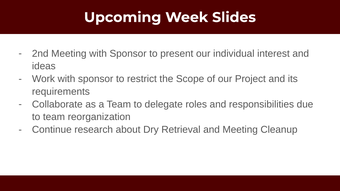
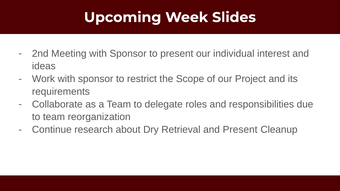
and Meeting: Meeting -> Present
